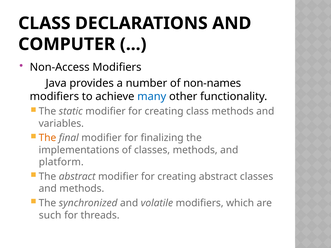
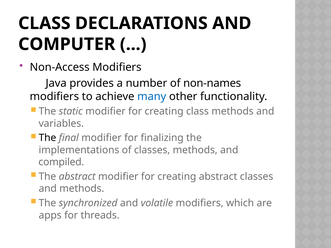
The at (47, 138) colour: orange -> black
platform: platform -> compiled
such: such -> apps
